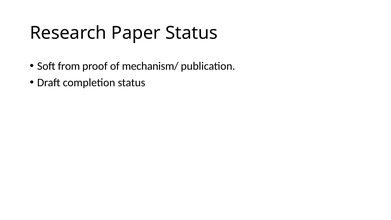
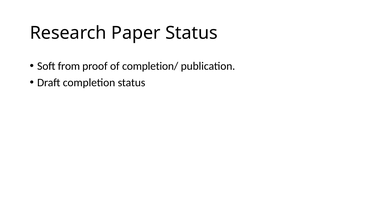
mechanism/: mechanism/ -> completion/
